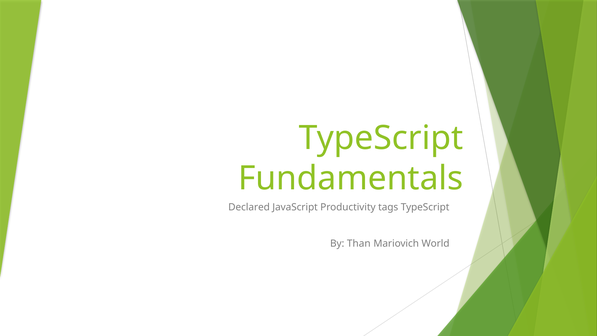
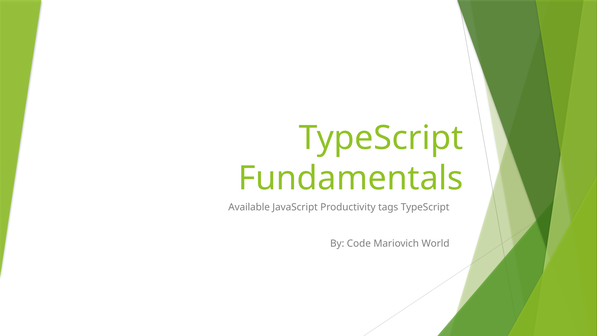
Declared: Declared -> Available
Than: Than -> Code
